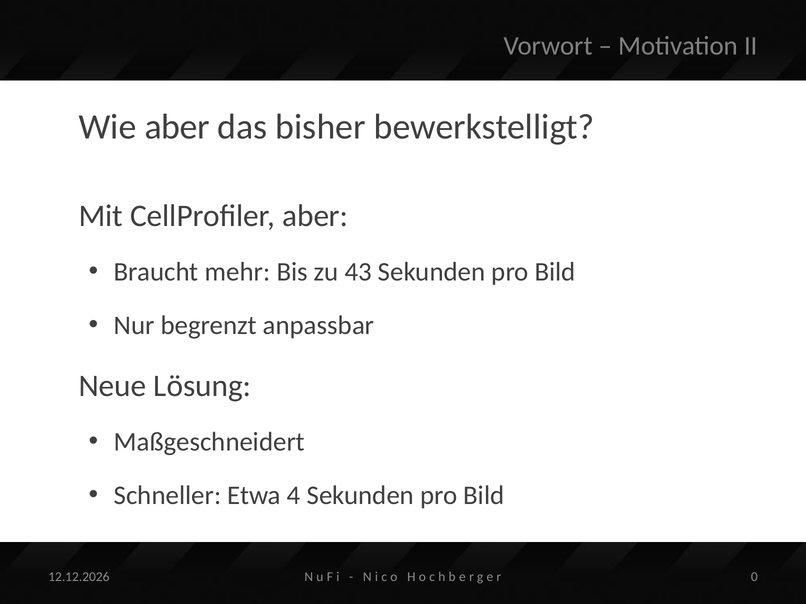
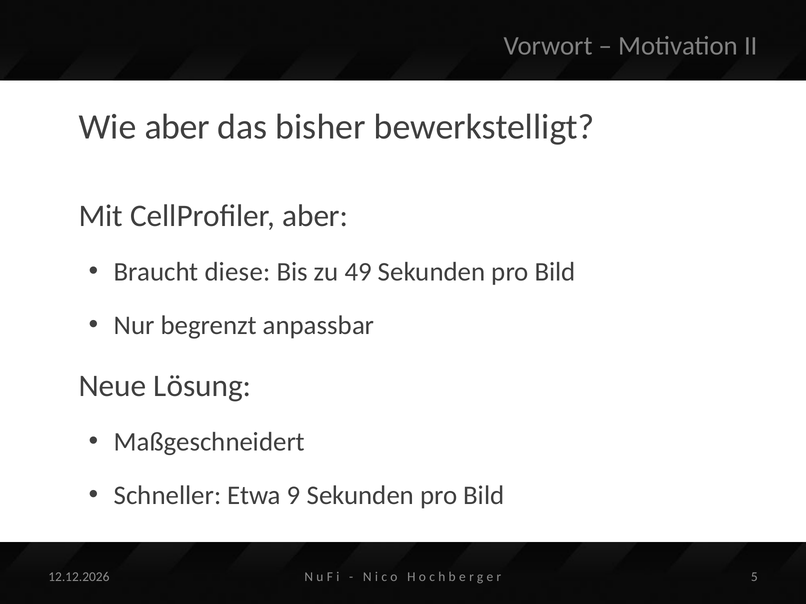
mehr: mehr -> diese
43: 43 -> 49
4: 4 -> 9
0: 0 -> 5
